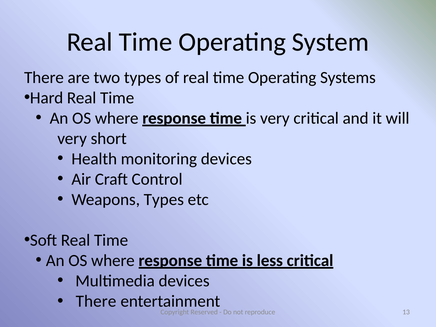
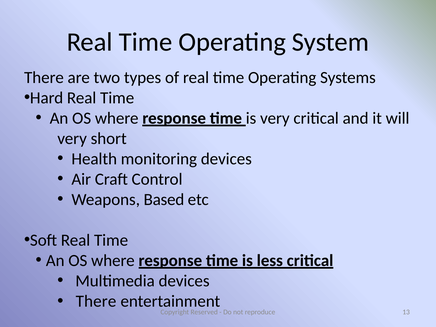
Weapons Types: Types -> Based
